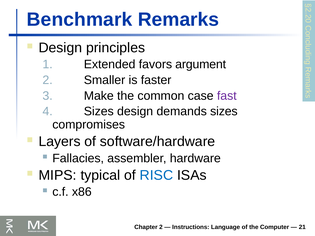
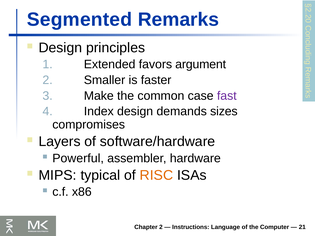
Benchmark: Benchmark -> Segmented
4 Sizes: Sizes -> Index
Fallacies: Fallacies -> Powerful
RISC colour: blue -> orange
